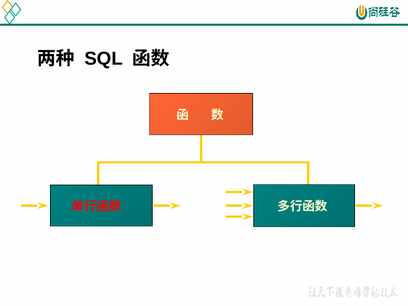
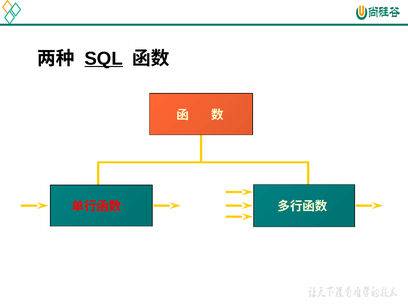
SQL underline: none -> present
